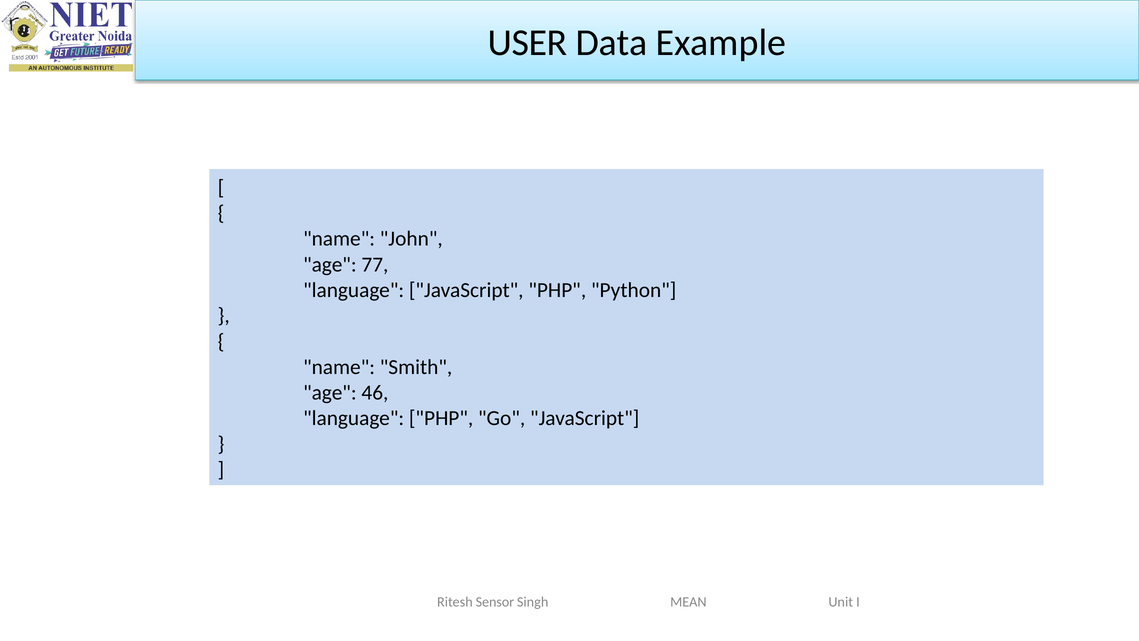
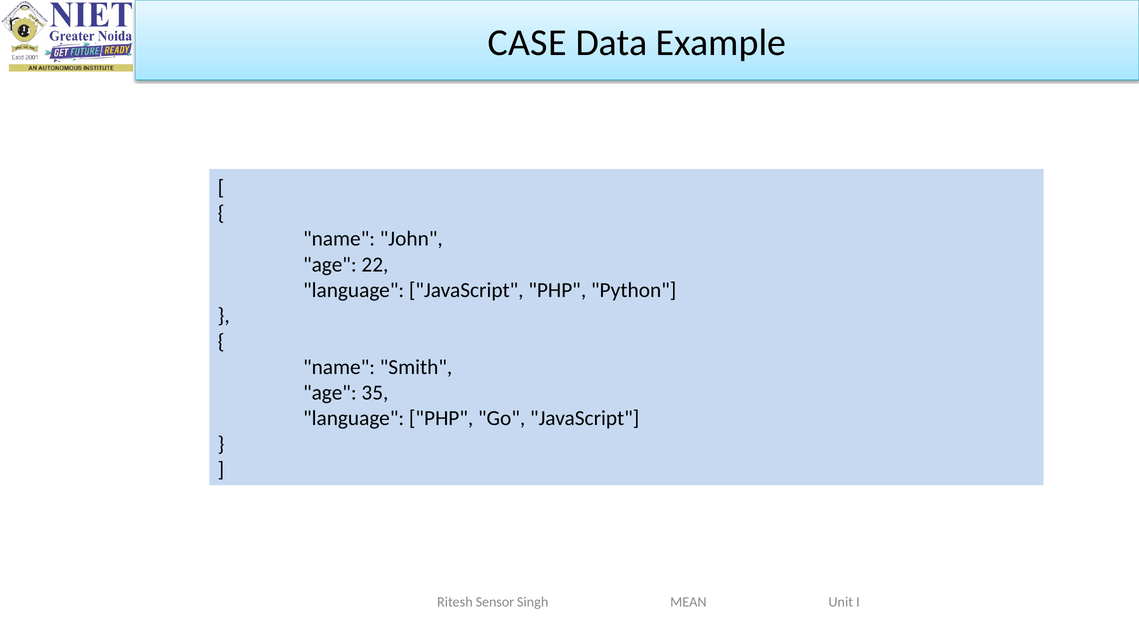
USER: USER -> CASE
77: 77 -> 22
46: 46 -> 35
